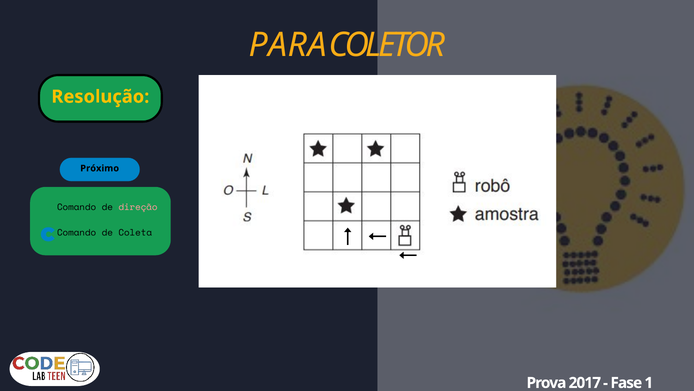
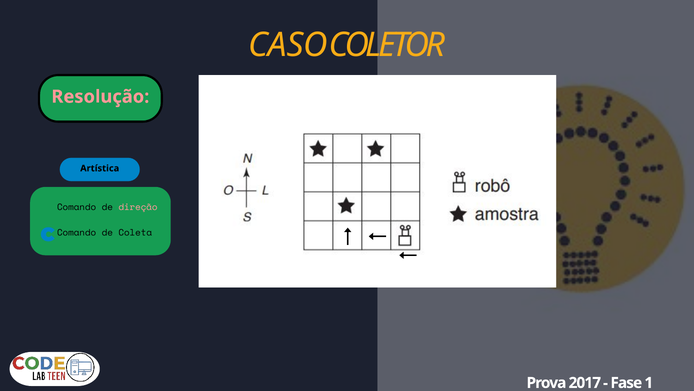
PARA: PARA -> CASO
Resolução colour: yellow -> pink
Próximo: Próximo -> Artística
